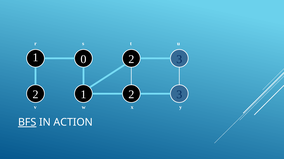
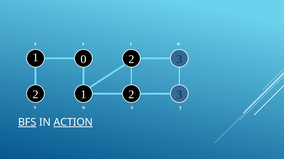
ACTION underline: none -> present
